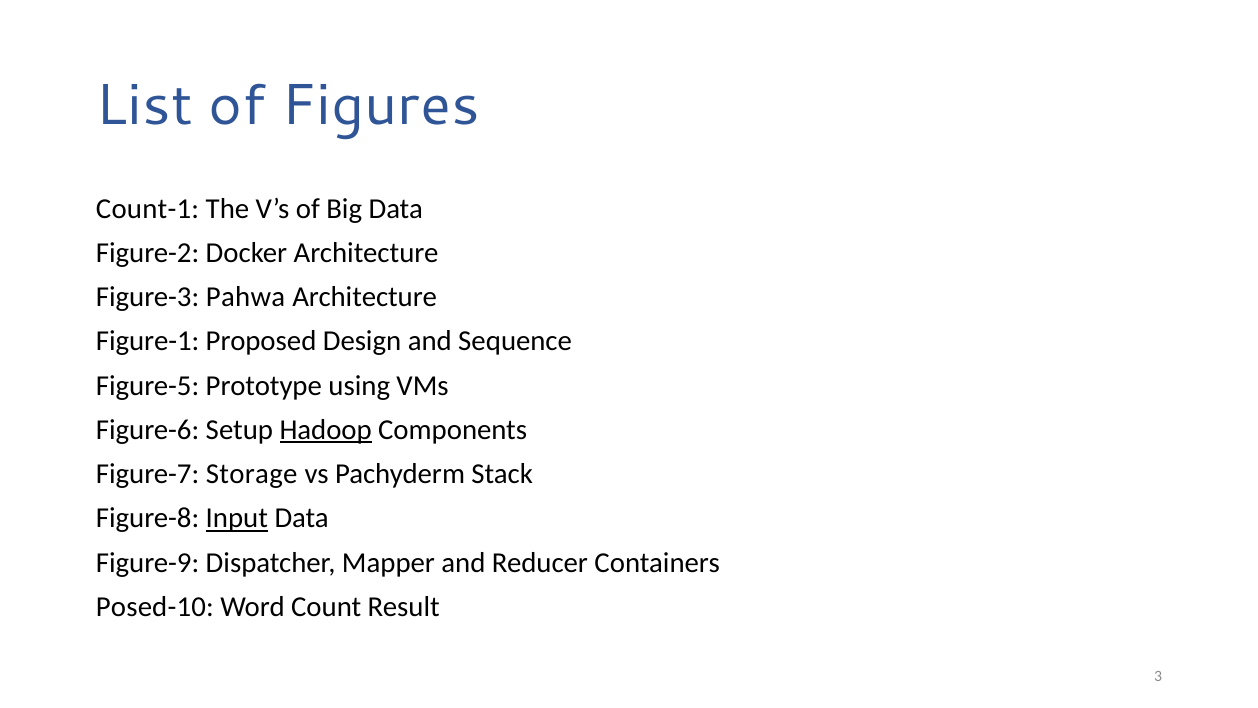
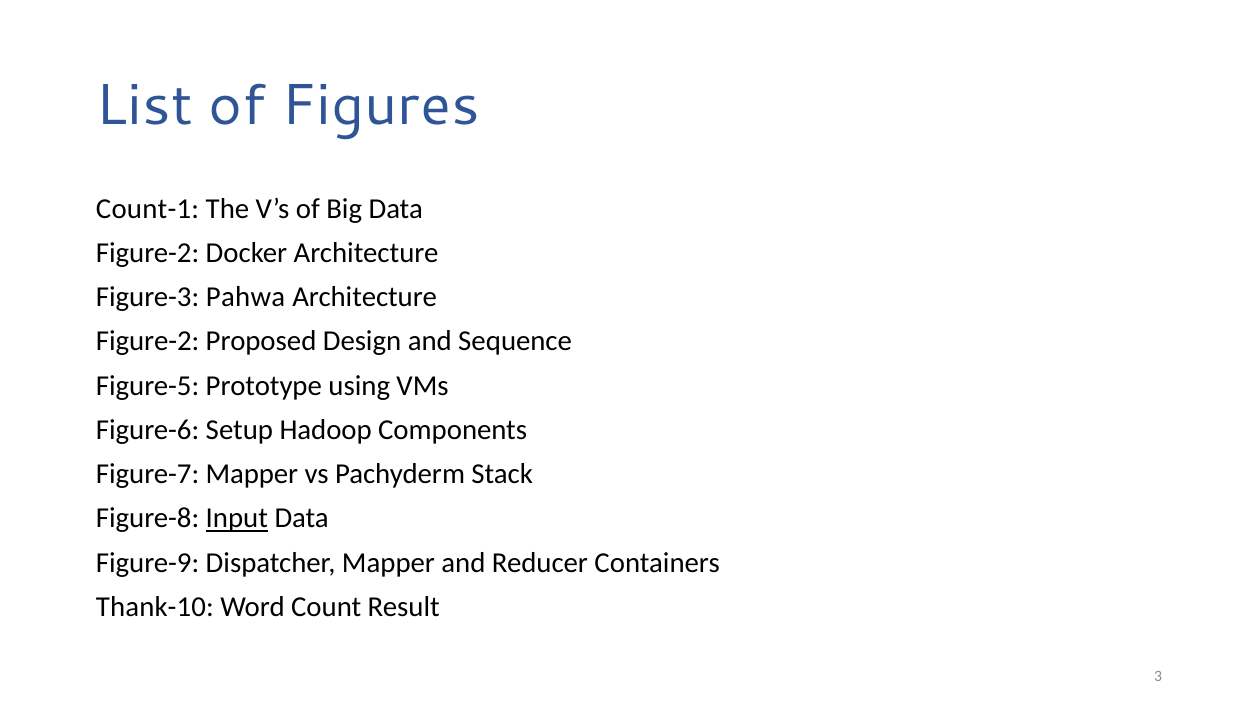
Figure-1 at (148, 341): Figure-1 -> Figure-2
Hadoop underline: present -> none
Figure-7 Storage: Storage -> Mapper
Posed-10: Posed-10 -> Thank-10
